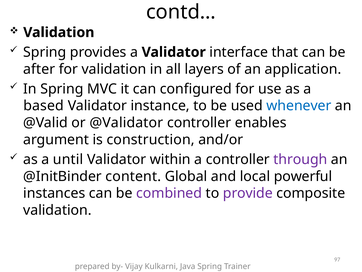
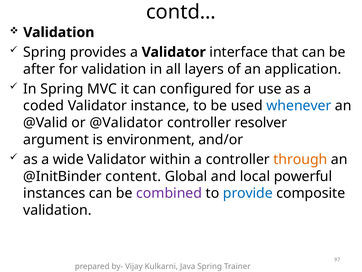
based: based -> coded
enables: enables -> resolver
construction: construction -> environment
until: until -> wide
through colour: purple -> orange
provide colour: purple -> blue
